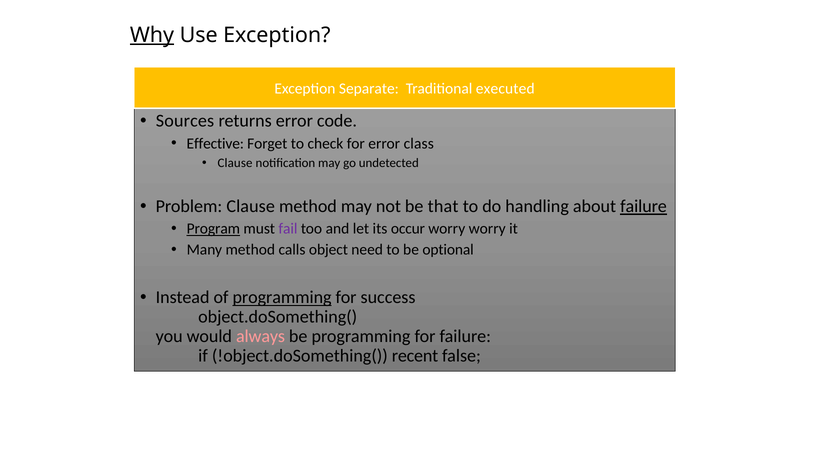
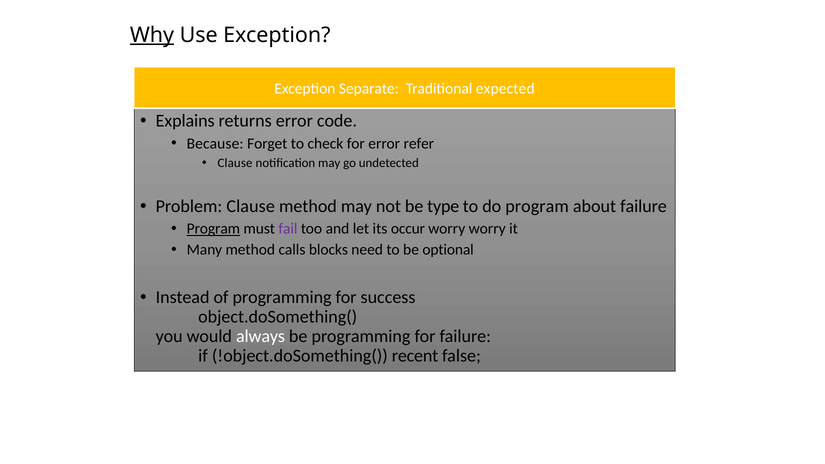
executed: executed -> expected
Sources: Sources -> Explains
Effective: Effective -> Because
class: class -> refer
that: that -> type
do handling: handling -> program
failure at (643, 207) underline: present -> none
object: object -> blocks
programming at (282, 298) underline: present -> none
always colour: pink -> white
